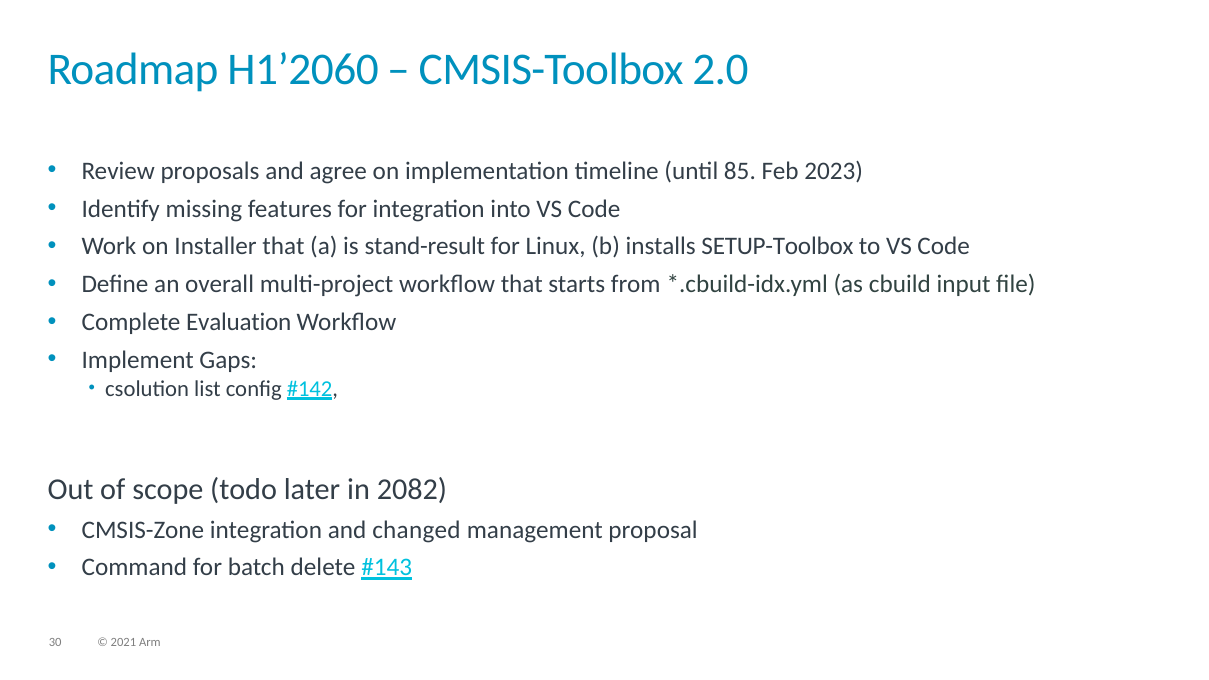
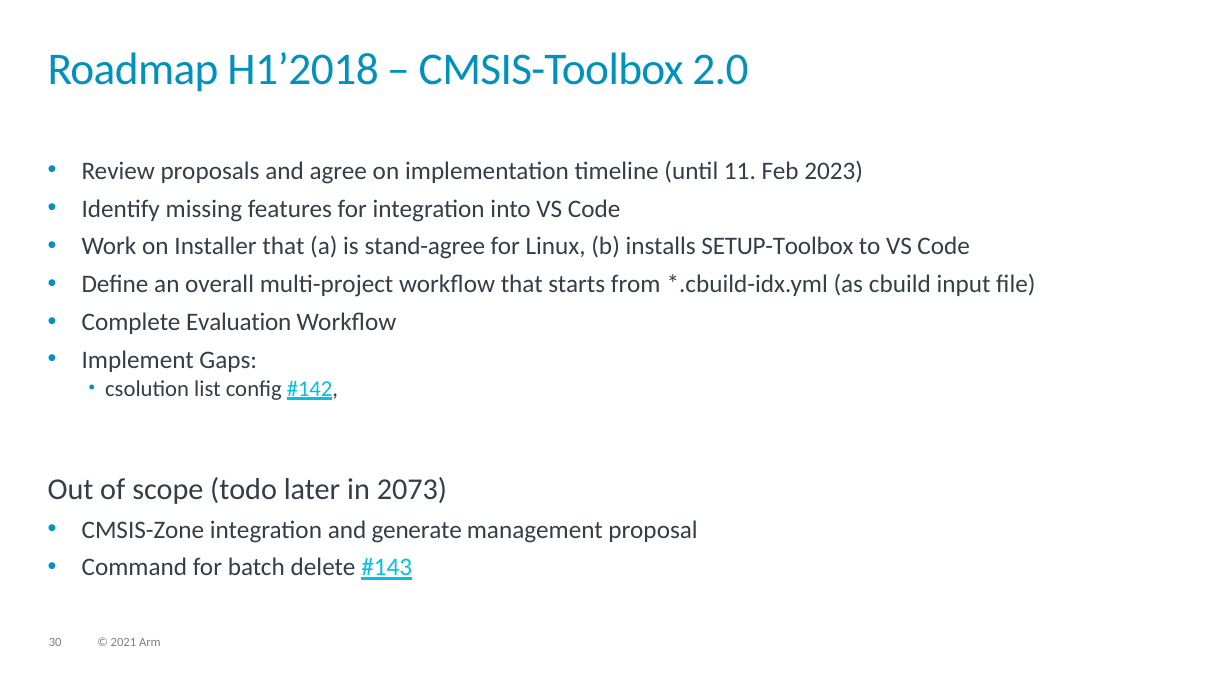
H1’2060: H1’2060 -> H1’2018
85: 85 -> 11
stand-result: stand-result -> stand-agree
2082: 2082 -> 2073
changed: changed -> generate
